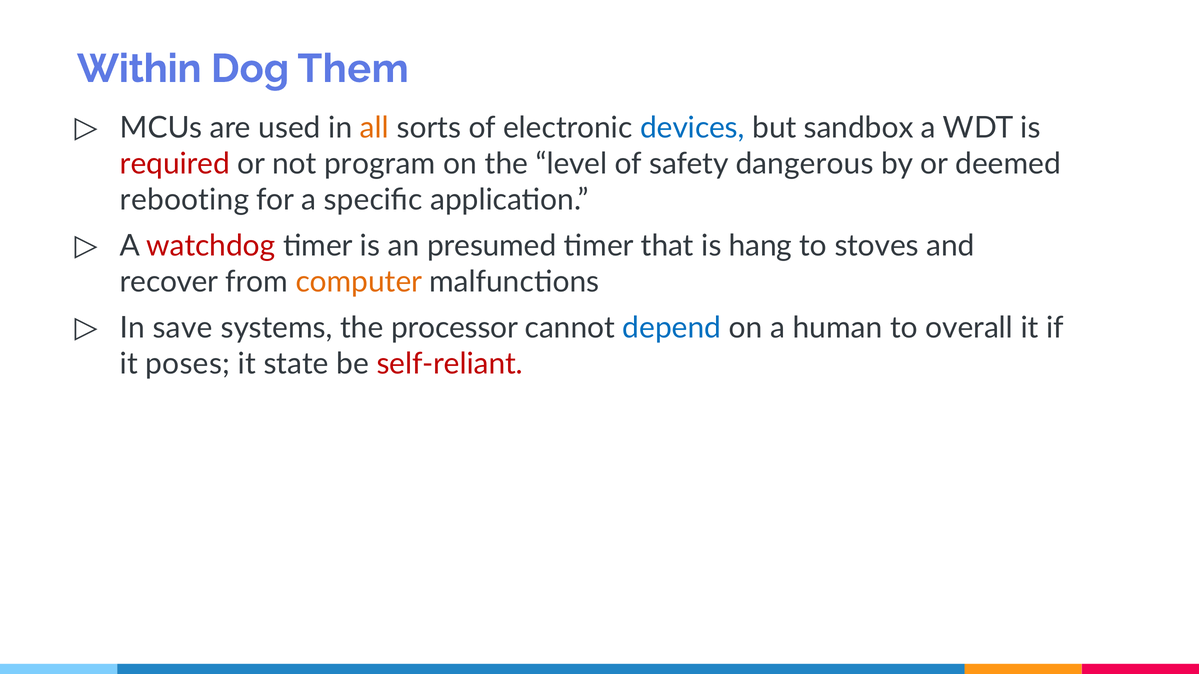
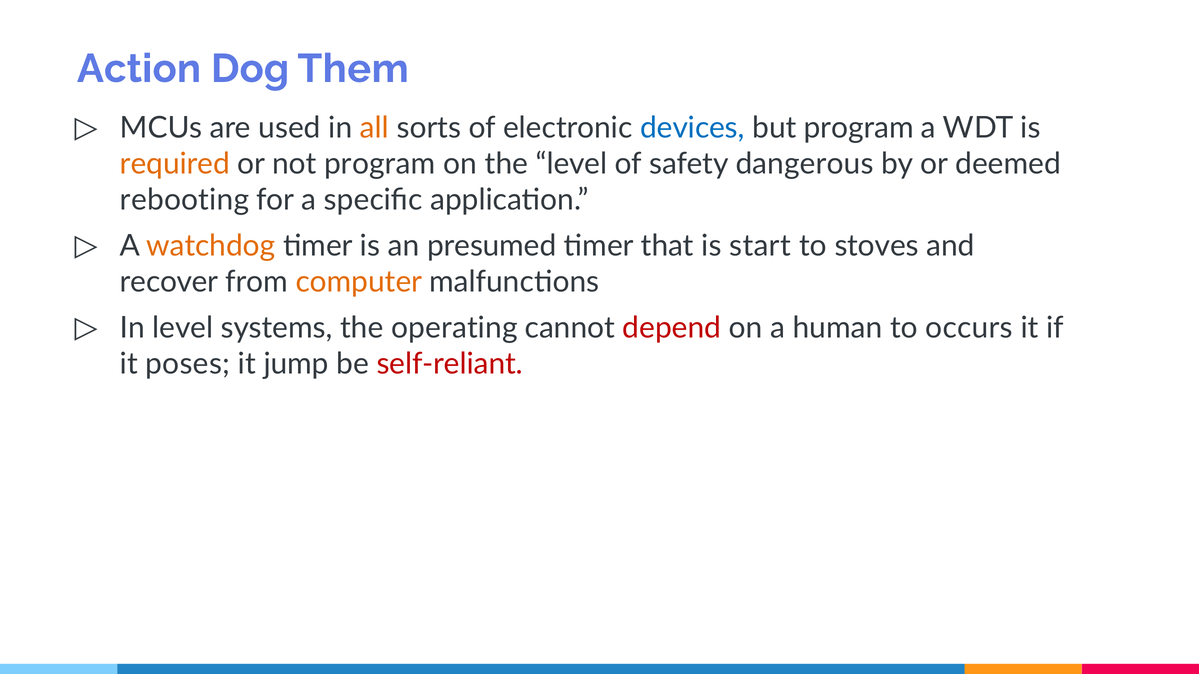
Within: Within -> Action
but sandbox: sandbox -> program
required colour: red -> orange
watchdog colour: red -> orange
hang: hang -> start
In save: save -> level
processor: processor -> operating
depend colour: blue -> red
overall: overall -> occurs
state: state -> jump
